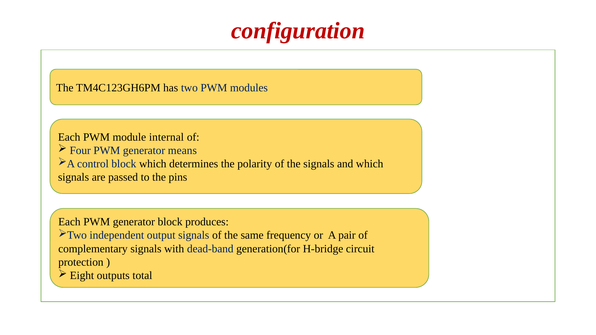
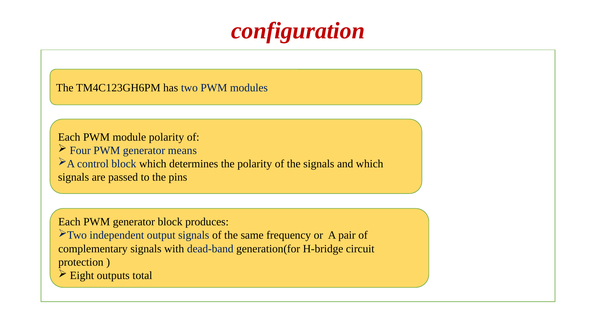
module internal: internal -> polarity
